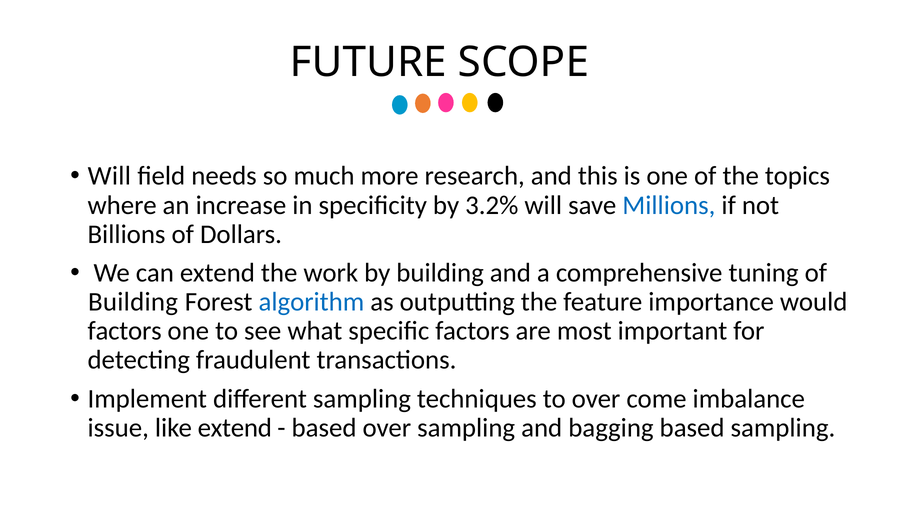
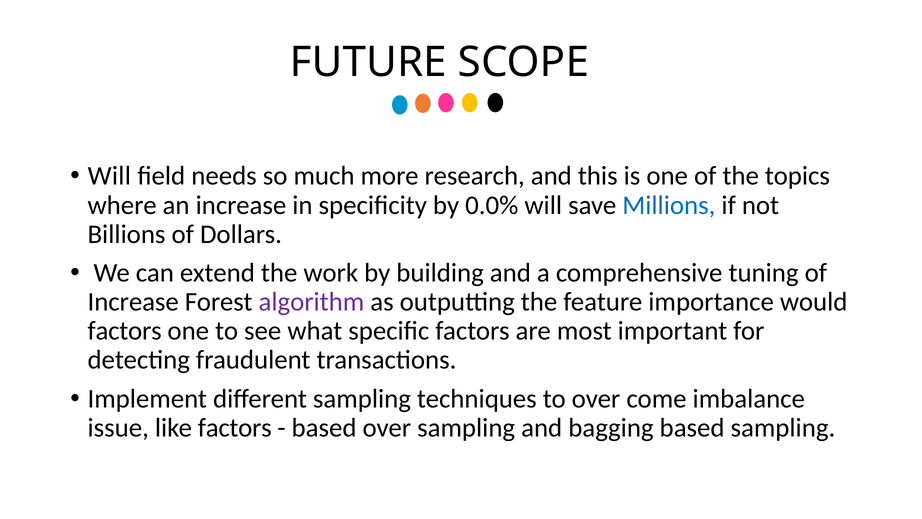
3.2%: 3.2% -> 0.0%
Building at (133, 302): Building -> Increase
algorithm colour: blue -> purple
like extend: extend -> factors
